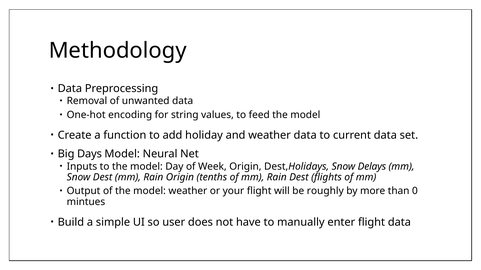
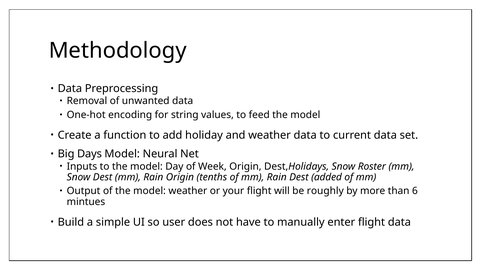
Delays: Delays -> Roster
flights: flights -> added
0: 0 -> 6
